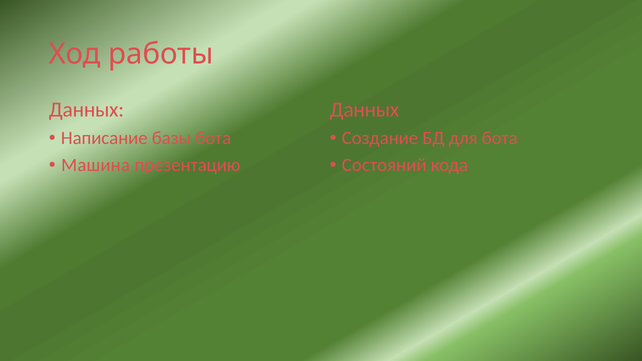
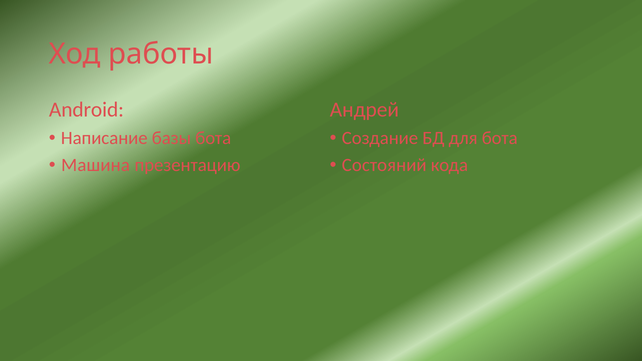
Данных at (86, 110): Данных -> Android
Данных at (365, 110): Данных -> Андрей
